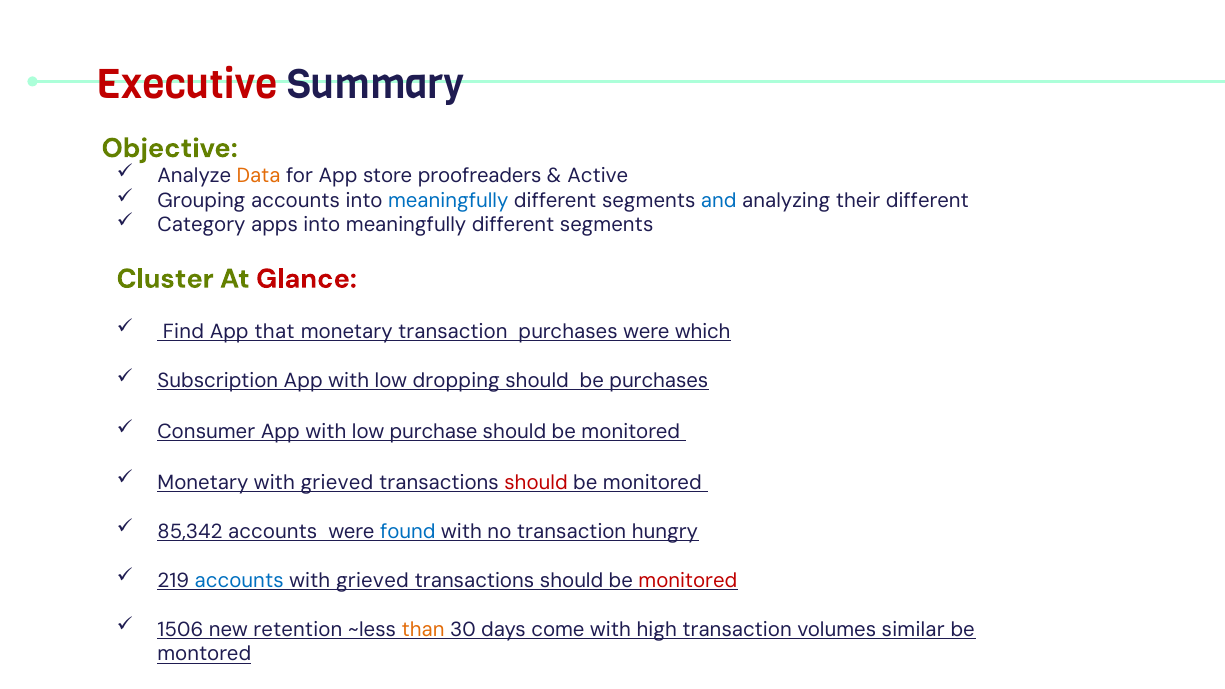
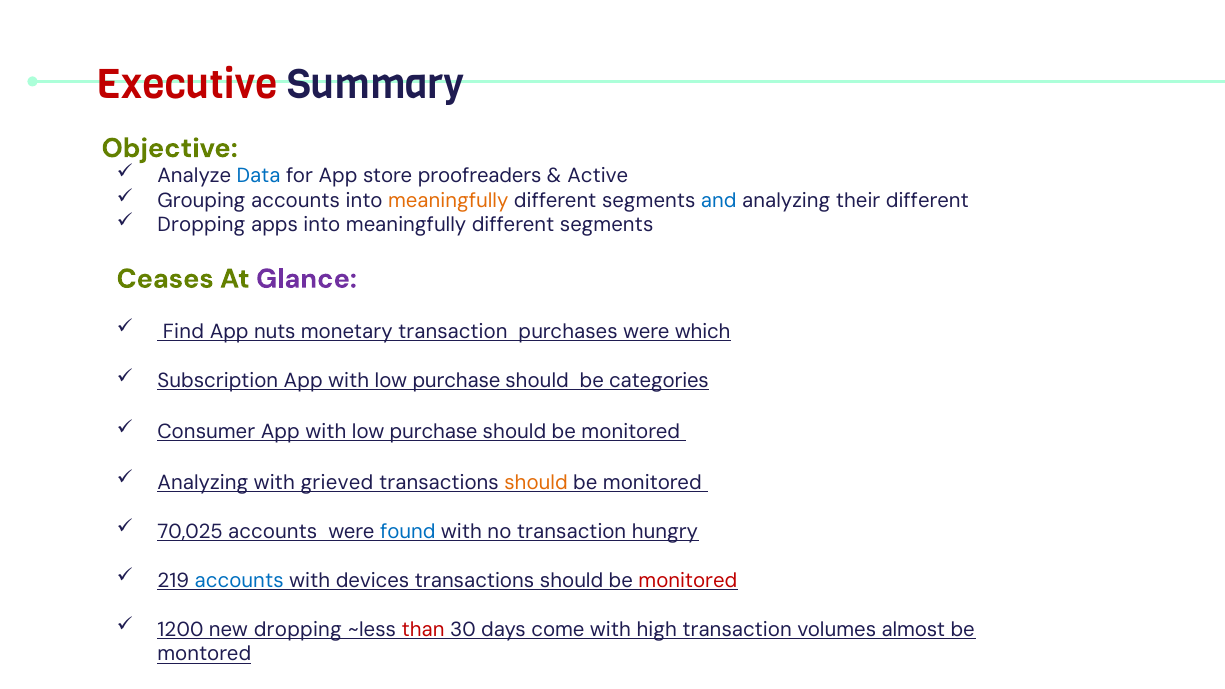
Data colour: orange -> blue
meaningfully at (448, 201) colour: blue -> orange
Category at (202, 225): Category -> Dropping
Cluster: Cluster -> Ceases
Glance colour: red -> purple
that: that -> nuts
dropping at (456, 380): dropping -> purchase
be purchases: purchases -> categories
Monetary at (203, 482): Monetary -> Analyzing
should at (536, 482) colour: red -> orange
85,342: 85,342 -> 70,025
grieved at (372, 580): grieved -> devices
1506: 1506 -> 1200
new retention: retention -> dropping
than colour: orange -> red
similar: similar -> almost
